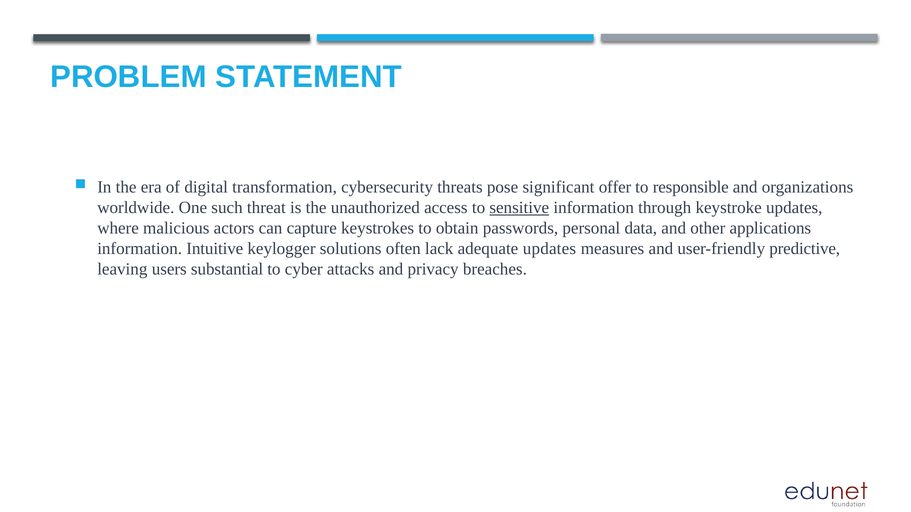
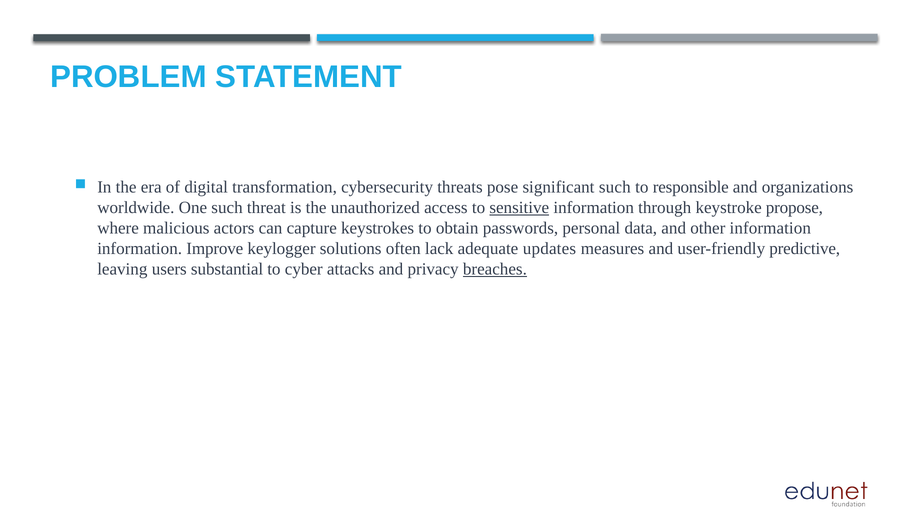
significant offer: offer -> such
keystroke updates: updates -> propose
other applications: applications -> information
Intuitive: Intuitive -> Improve
breaches underline: none -> present
